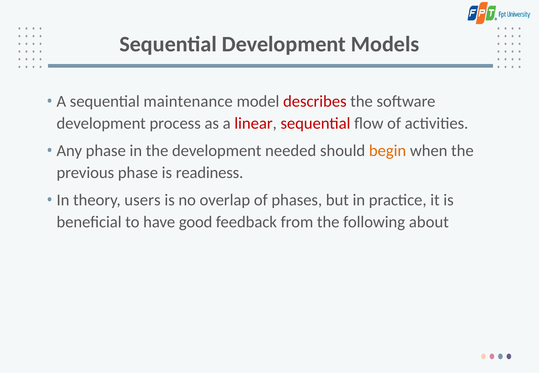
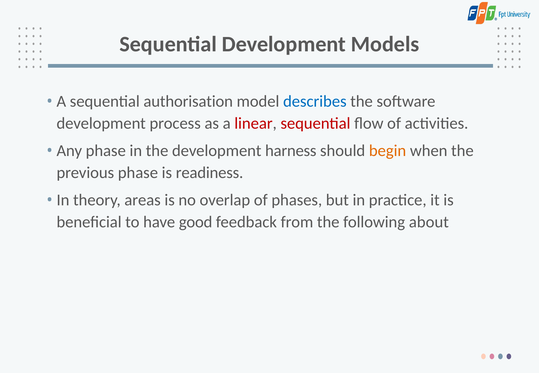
maintenance: maintenance -> authorisation
describes colour: red -> blue
needed: needed -> harness
users: users -> areas
